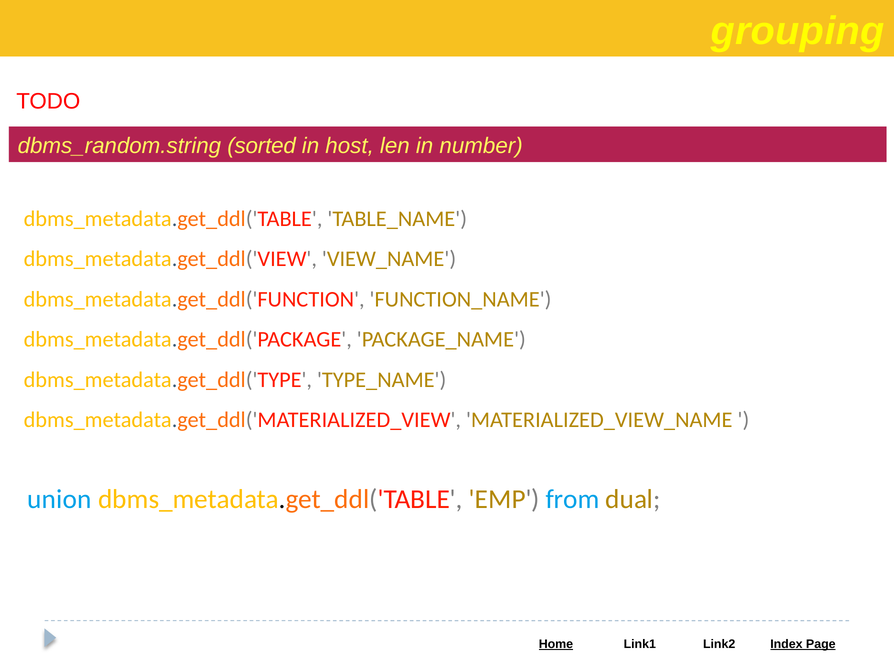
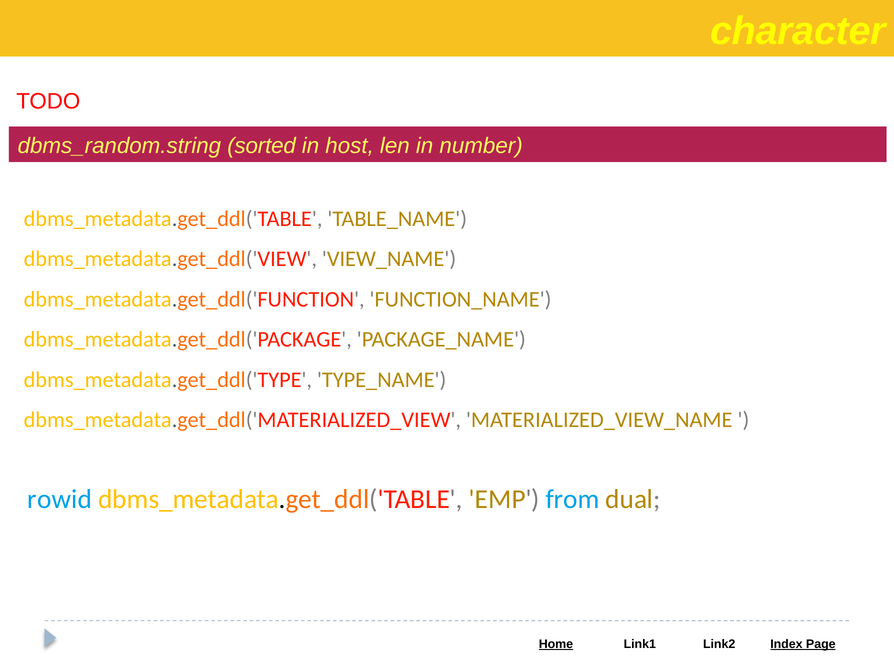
grouping: grouping -> character
union: union -> rowid
